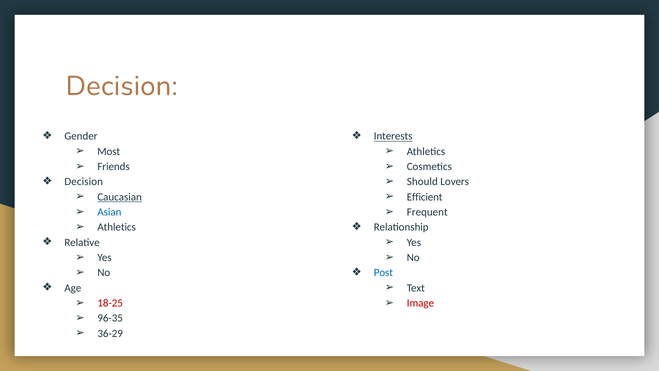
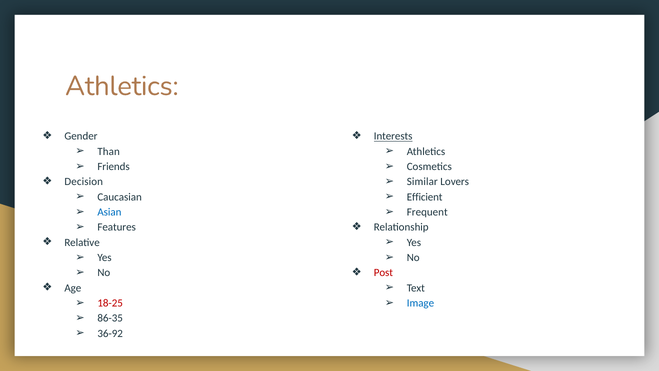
Decision at (122, 86): Decision -> Athletics
Most: Most -> Than
Should: Should -> Similar
Caucasian underline: present -> none
Athletics at (117, 227): Athletics -> Features
Post colour: blue -> red
Image colour: red -> blue
96-35: 96-35 -> 86-35
36-29: 36-29 -> 36-92
